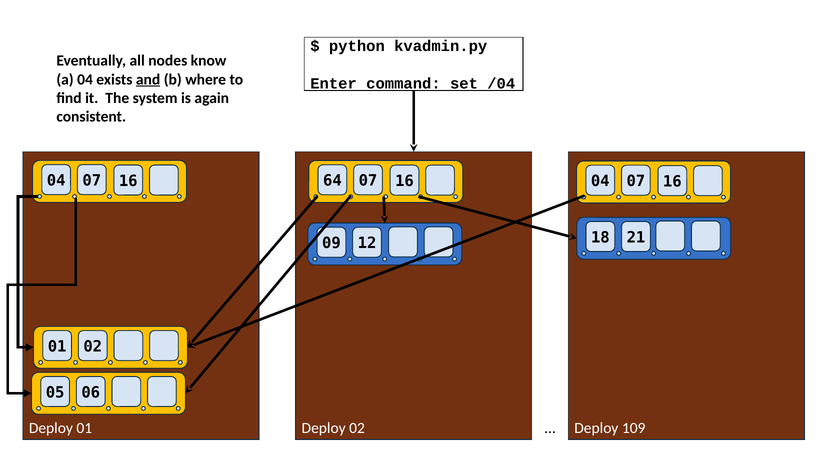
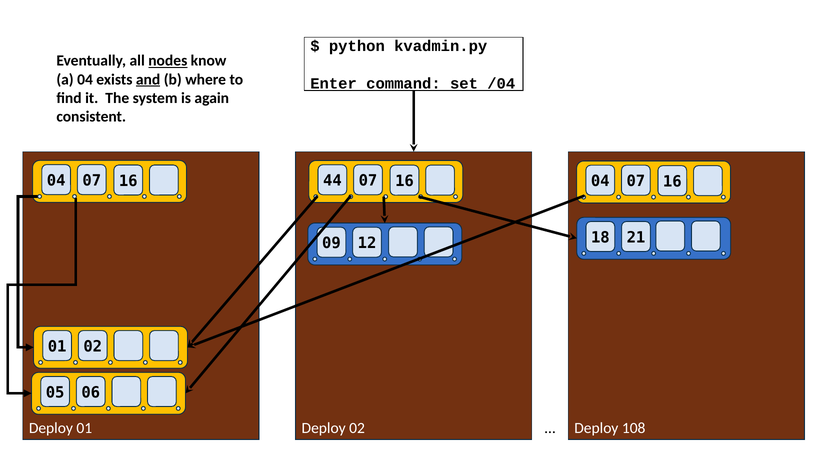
nodes underline: none -> present
64: 64 -> 44
109: 109 -> 108
